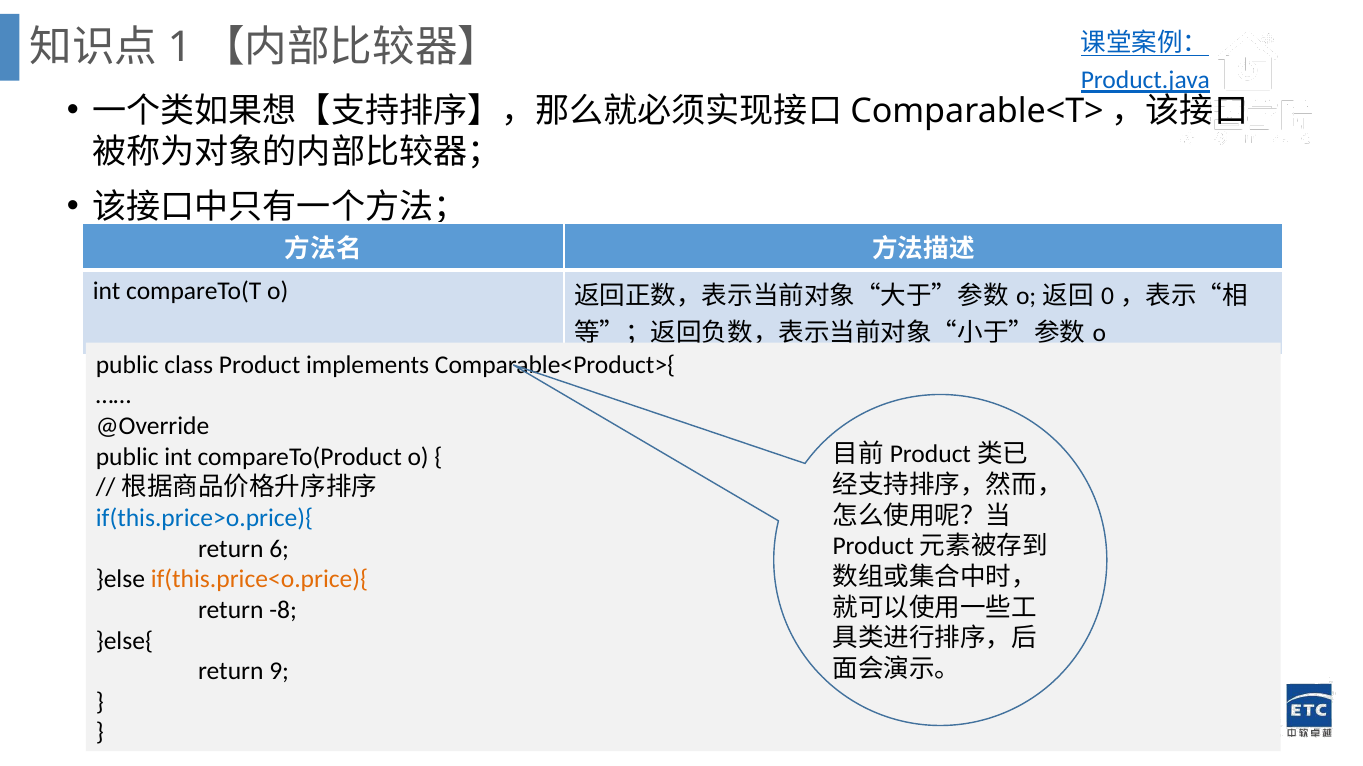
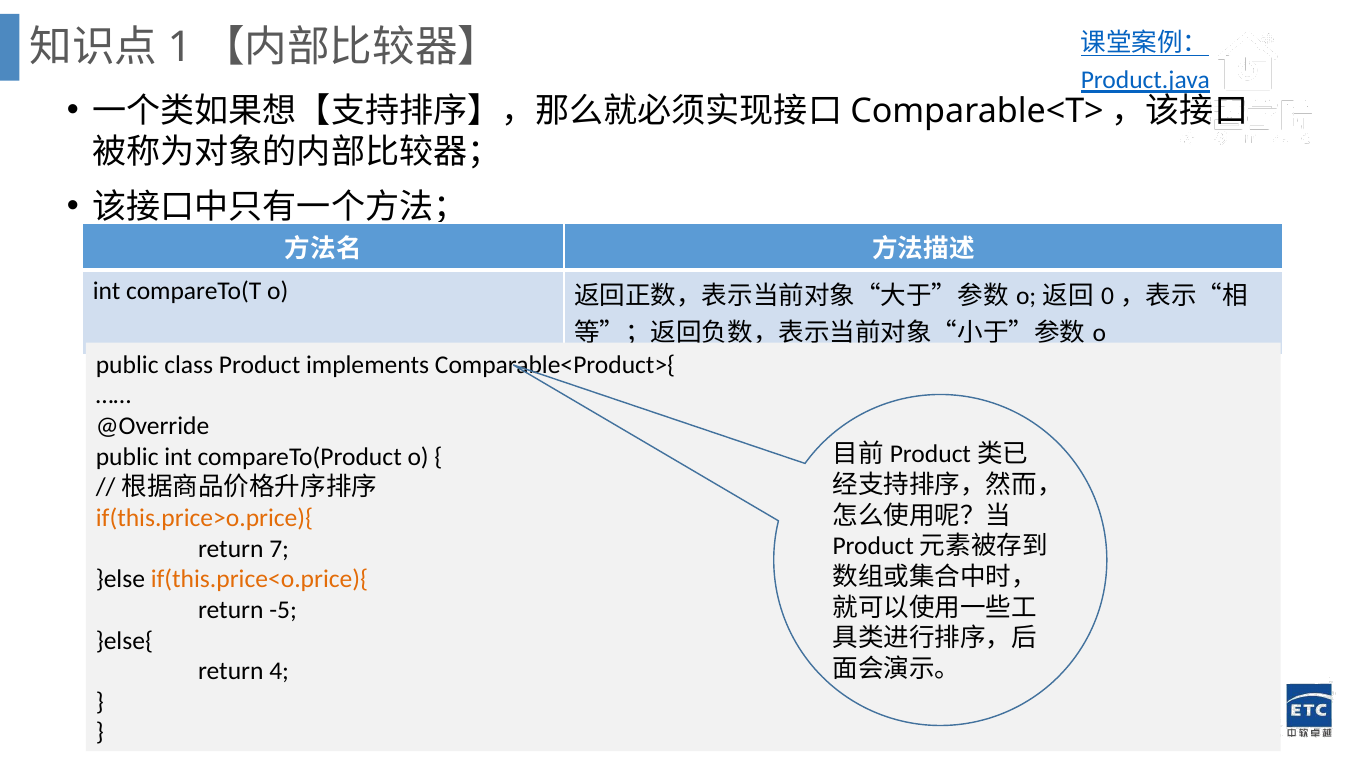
if(this.price>o.price){ colour: blue -> orange
6: 6 -> 7
-8: -8 -> -5
9: 9 -> 4
